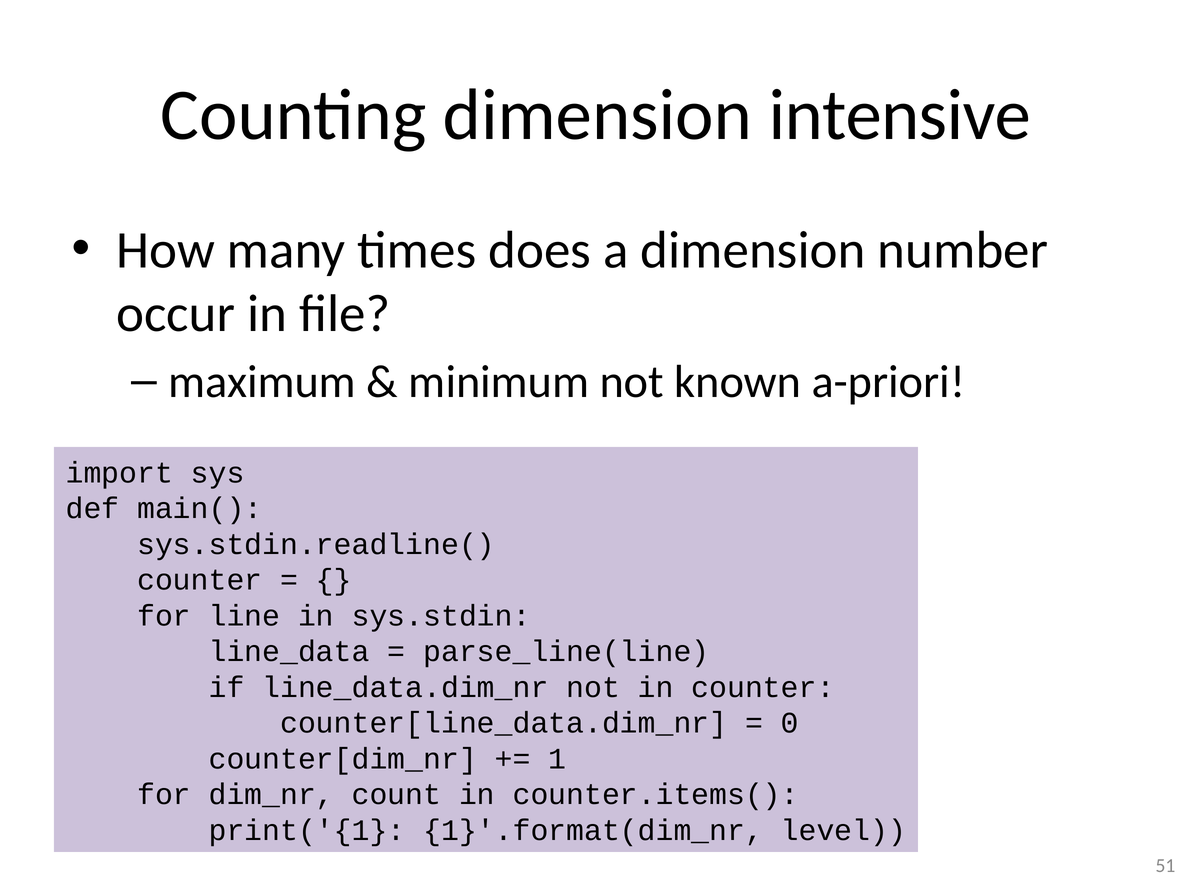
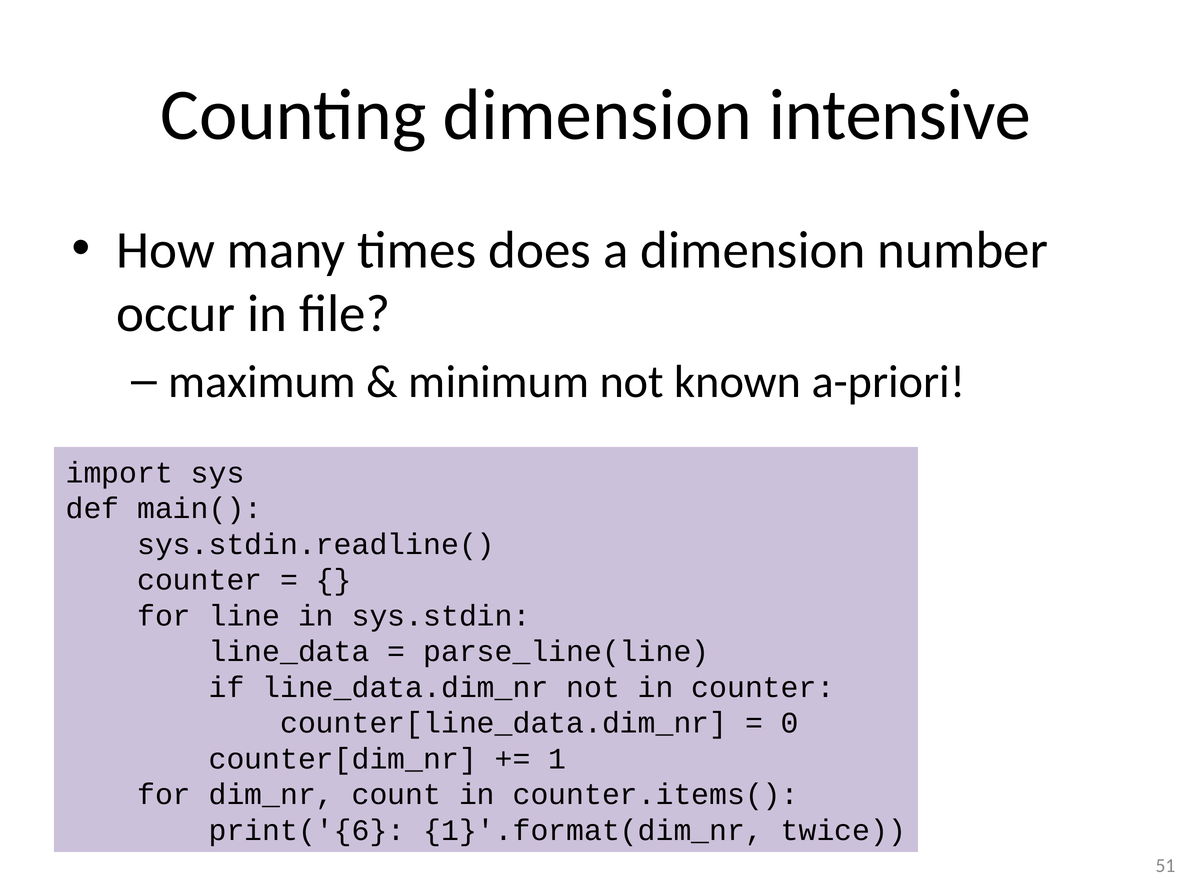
print('{1: print('{1 -> print('{6
level: level -> twice
